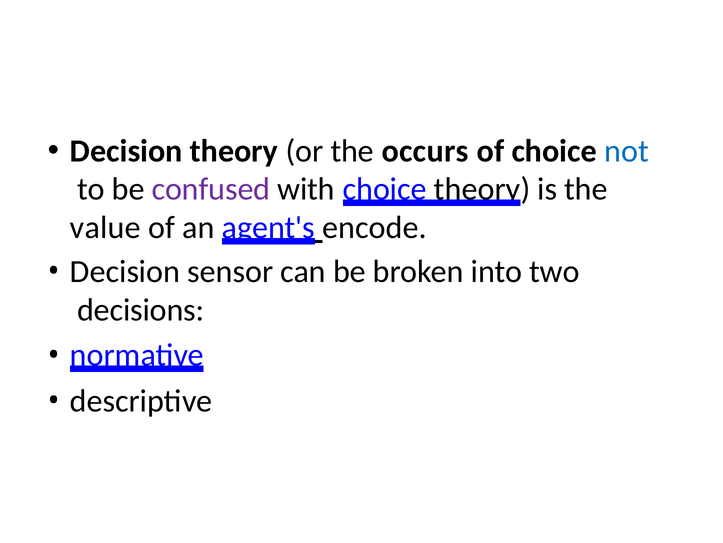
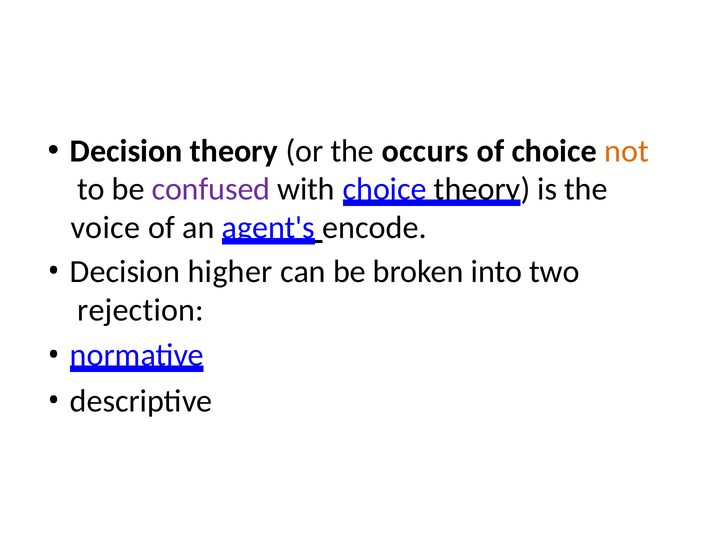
not colour: blue -> orange
value: value -> voice
sensor: sensor -> higher
decisions: decisions -> rejection
